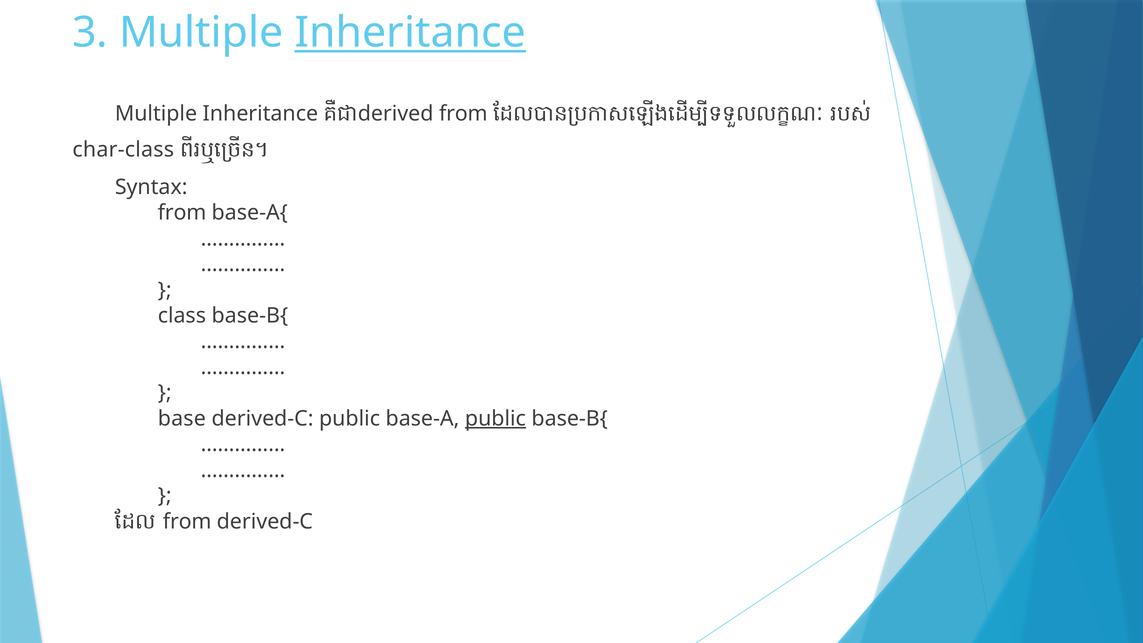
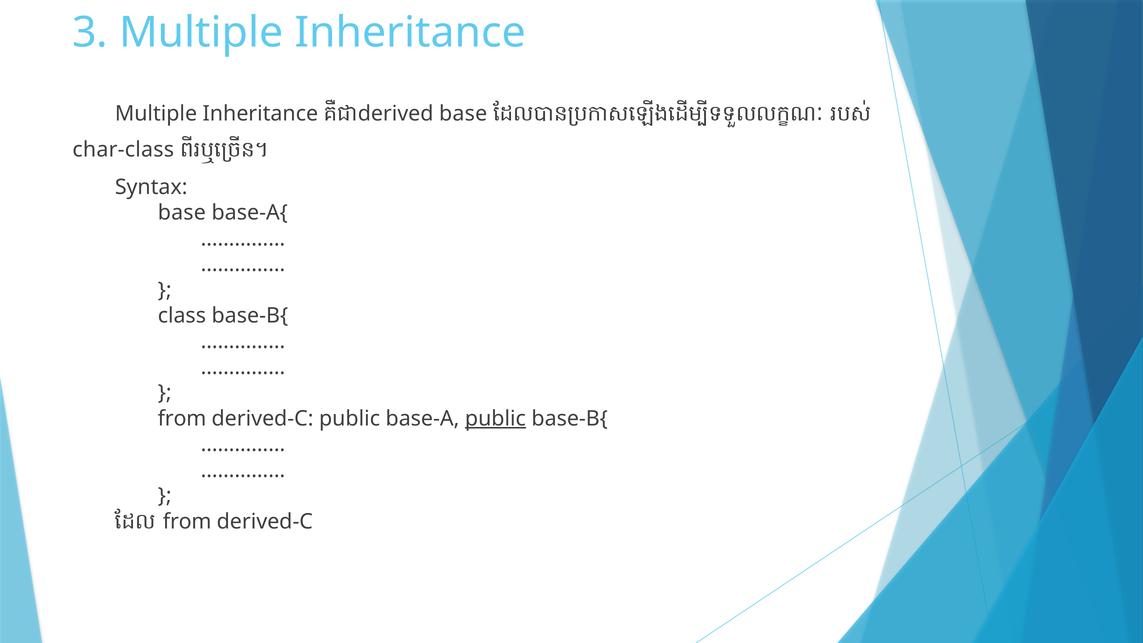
Inheritance at (410, 33) underline: present -> none
from at (463, 113): from -> base
from at (182, 213): from -> base
base at (182, 419): base -> from
